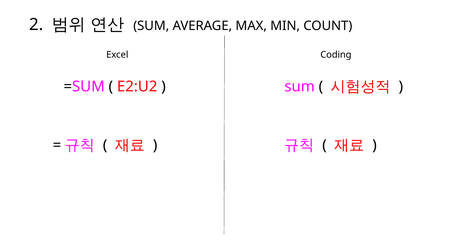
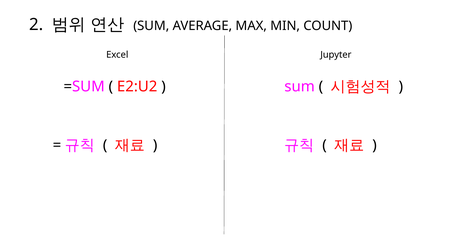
Coding: Coding -> Jupyter
